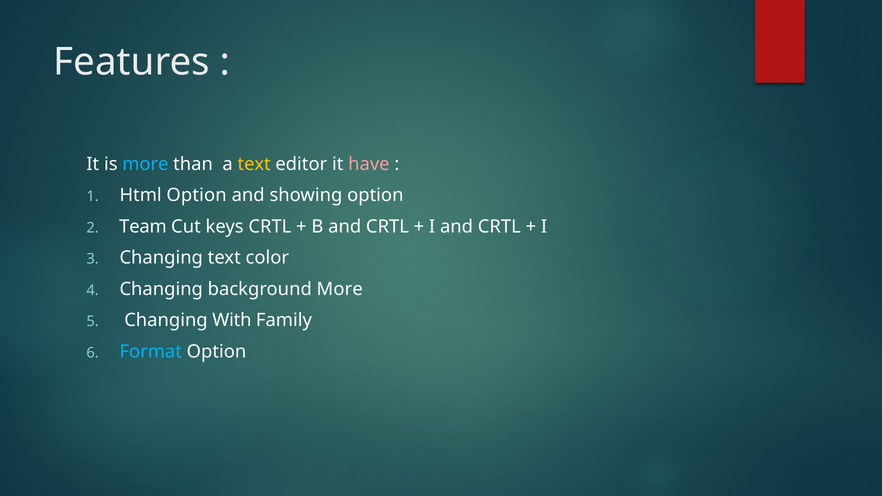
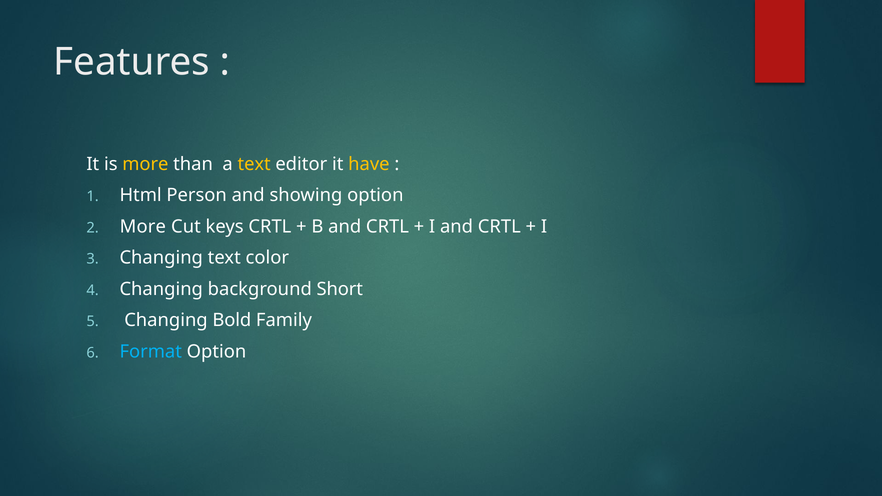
more at (145, 164) colour: light blue -> yellow
have colour: pink -> yellow
Html Option: Option -> Person
Team at (143, 227): Team -> More
background More: More -> Short
With: With -> Bold
